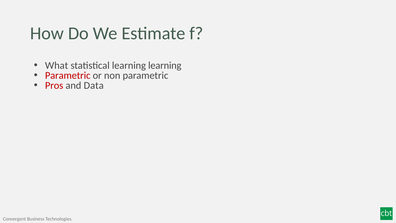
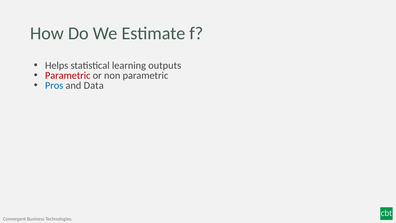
What: What -> Helps
learning learning: learning -> outputs
Pros colour: red -> blue
